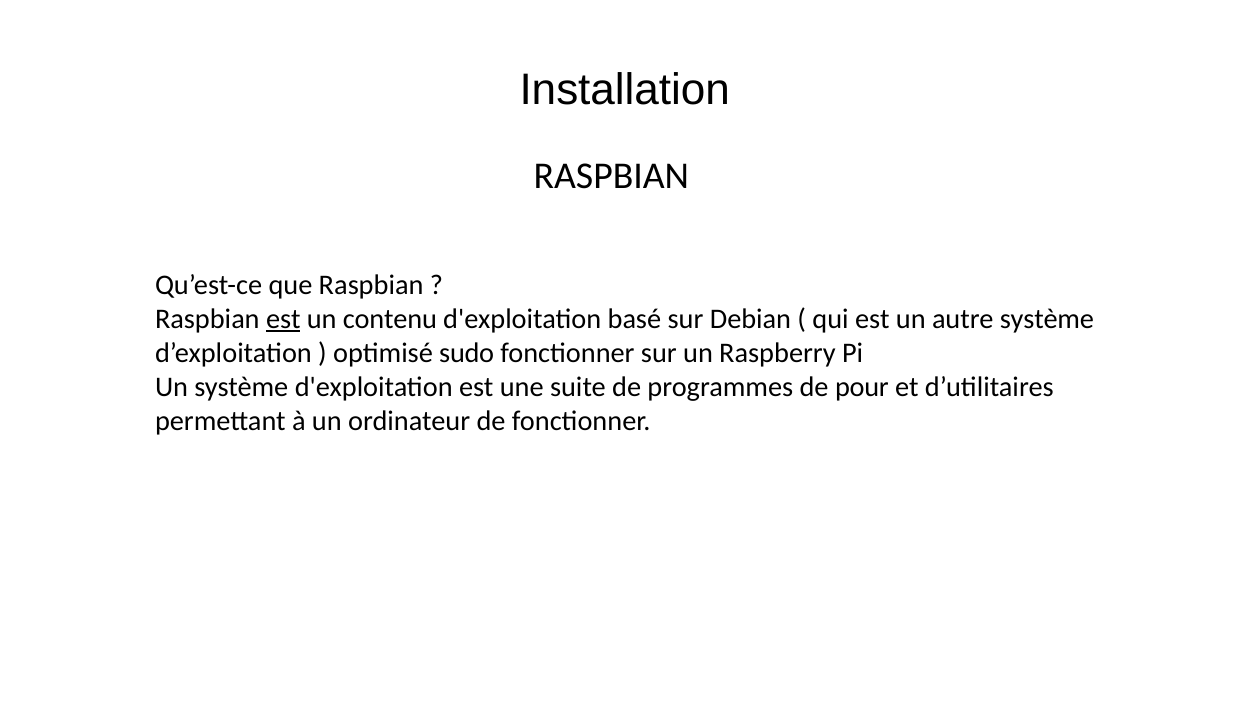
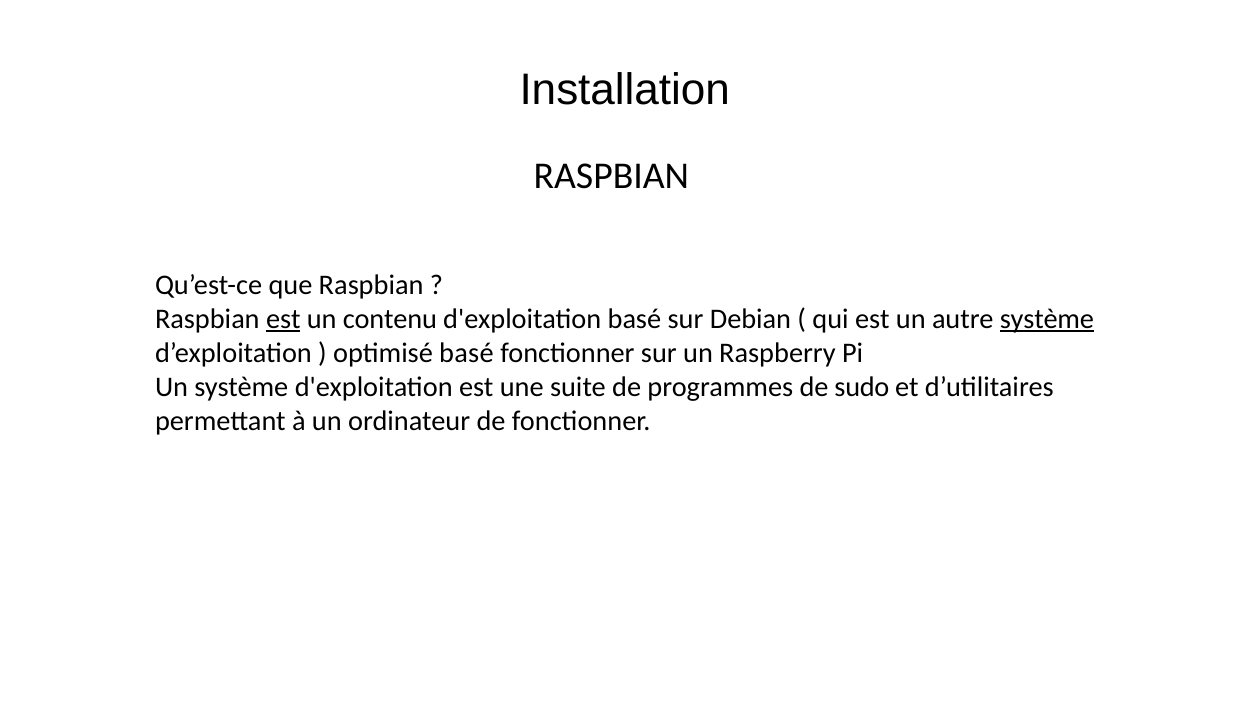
système at (1047, 319) underline: none -> present
optimisé sudo: sudo -> basé
pour: pour -> sudo
